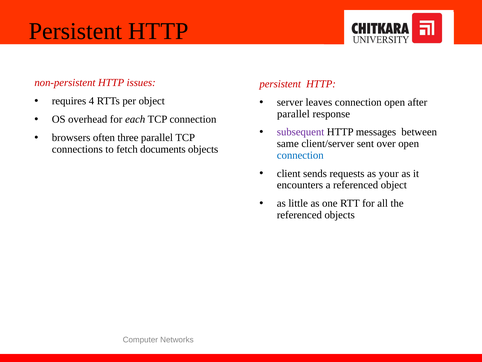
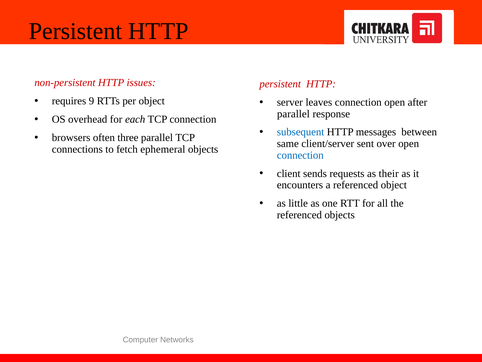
4: 4 -> 9
subsequent colour: purple -> blue
documents: documents -> ephemeral
your: your -> their
